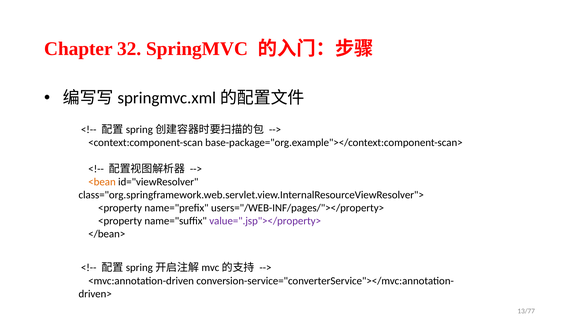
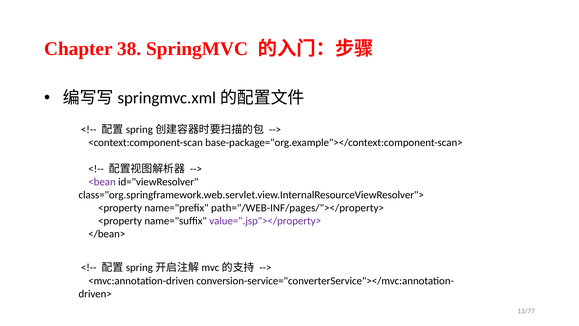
32: 32 -> 38
<bean colour: orange -> purple
users="/WEB-INF/pages/"></property>: users="/WEB-INF/pages/"></property> -> path="/WEB-INF/pages/"></property>
